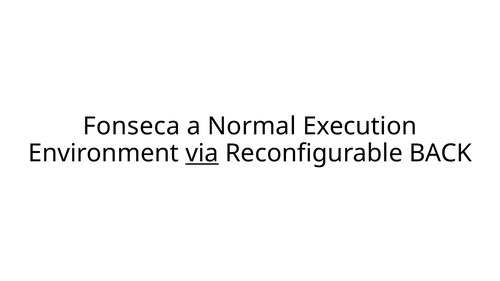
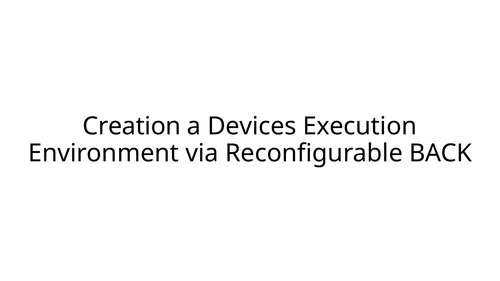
Fonseca: Fonseca -> Creation
Normal: Normal -> Devices
via underline: present -> none
